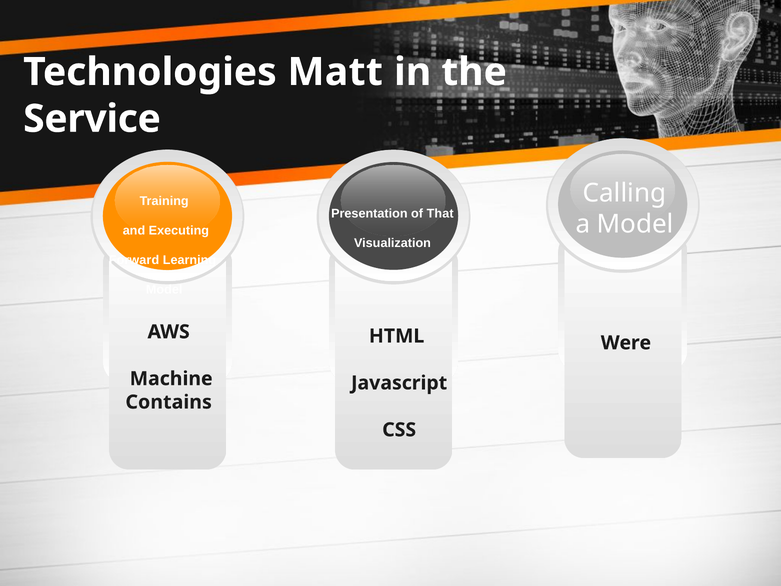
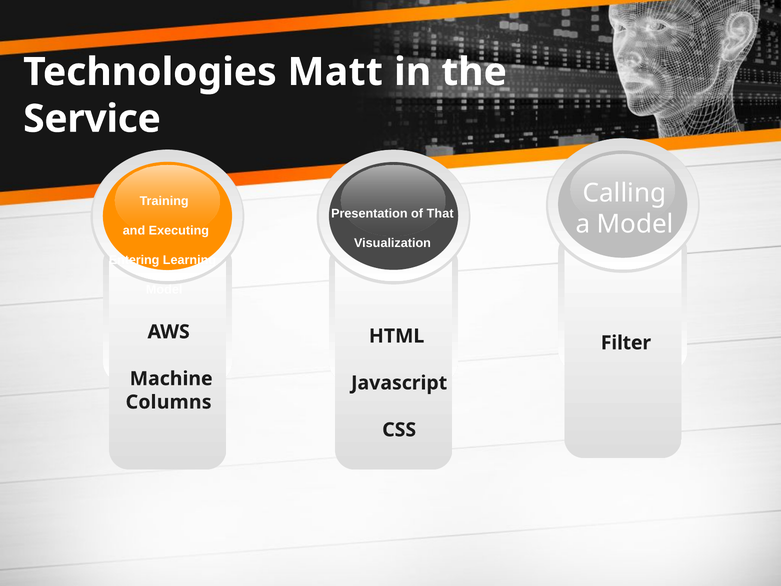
Forward: Forward -> Entering
Were: Were -> Filter
Contains: Contains -> Columns
